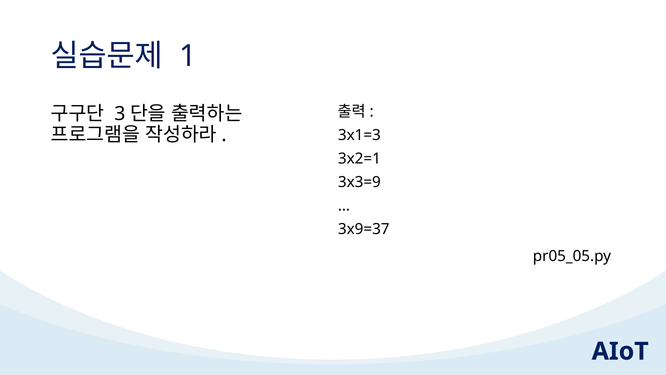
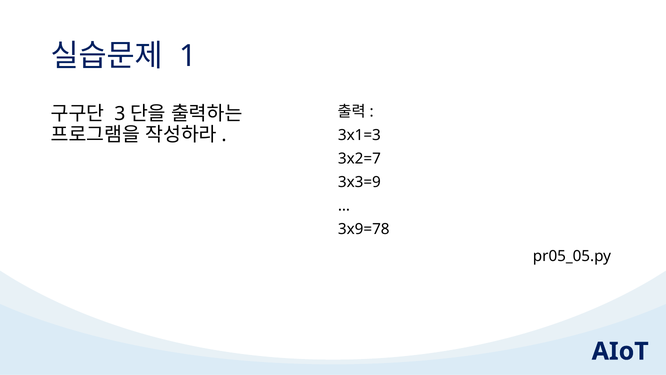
3x2=1: 3x2=1 -> 3x2=7
3x9=37: 3x9=37 -> 3x9=78
